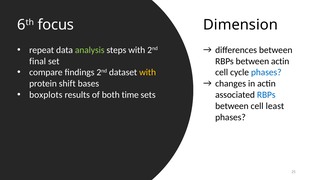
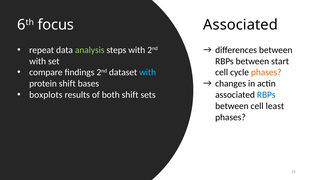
Dimension at (241, 25): Dimension -> Associated
final at (38, 61): final -> with
between actin: actin -> start
with at (148, 72) colour: yellow -> light blue
phases at (266, 72) colour: blue -> orange
both time: time -> shift
